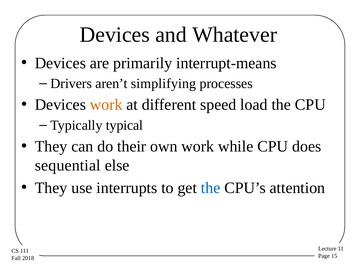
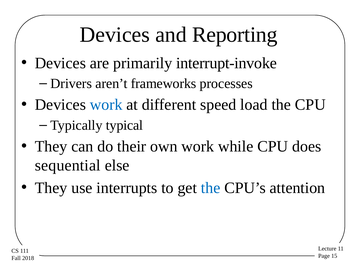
Whatever: Whatever -> Reporting
interrupt-means: interrupt-means -> interrupt-invoke
simplifying: simplifying -> frameworks
work at (106, 105) colour: orange -> blue
